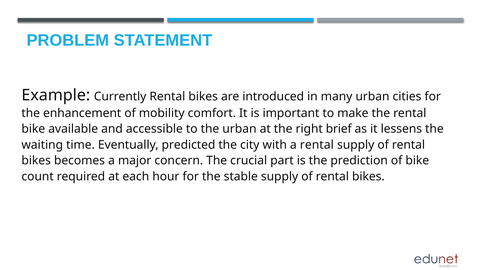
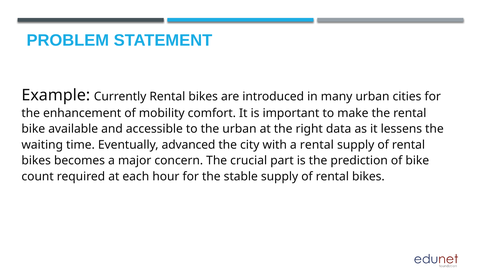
brief: brief -> data
predicted: predicted -> advanced
